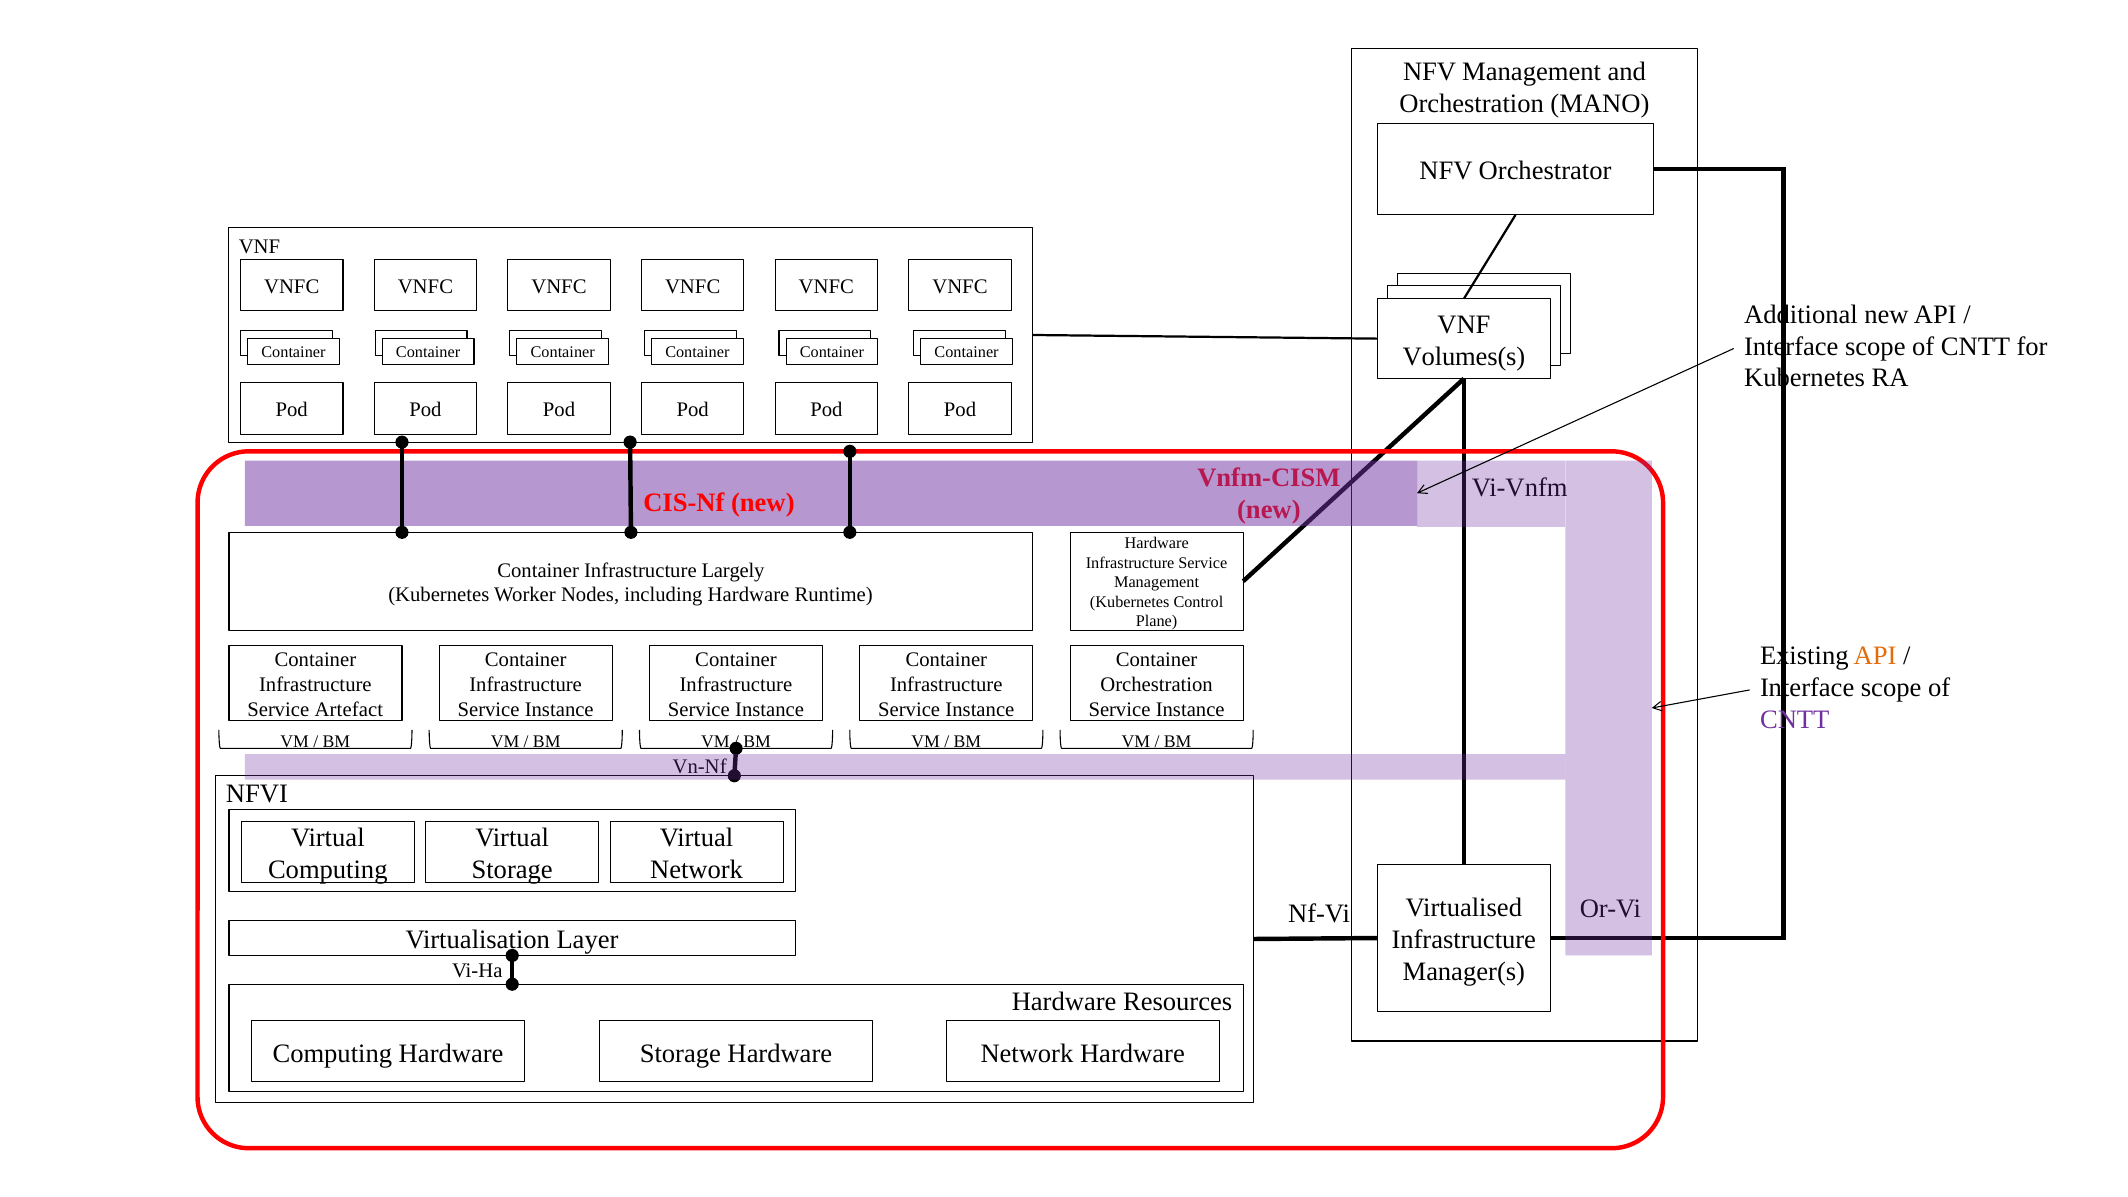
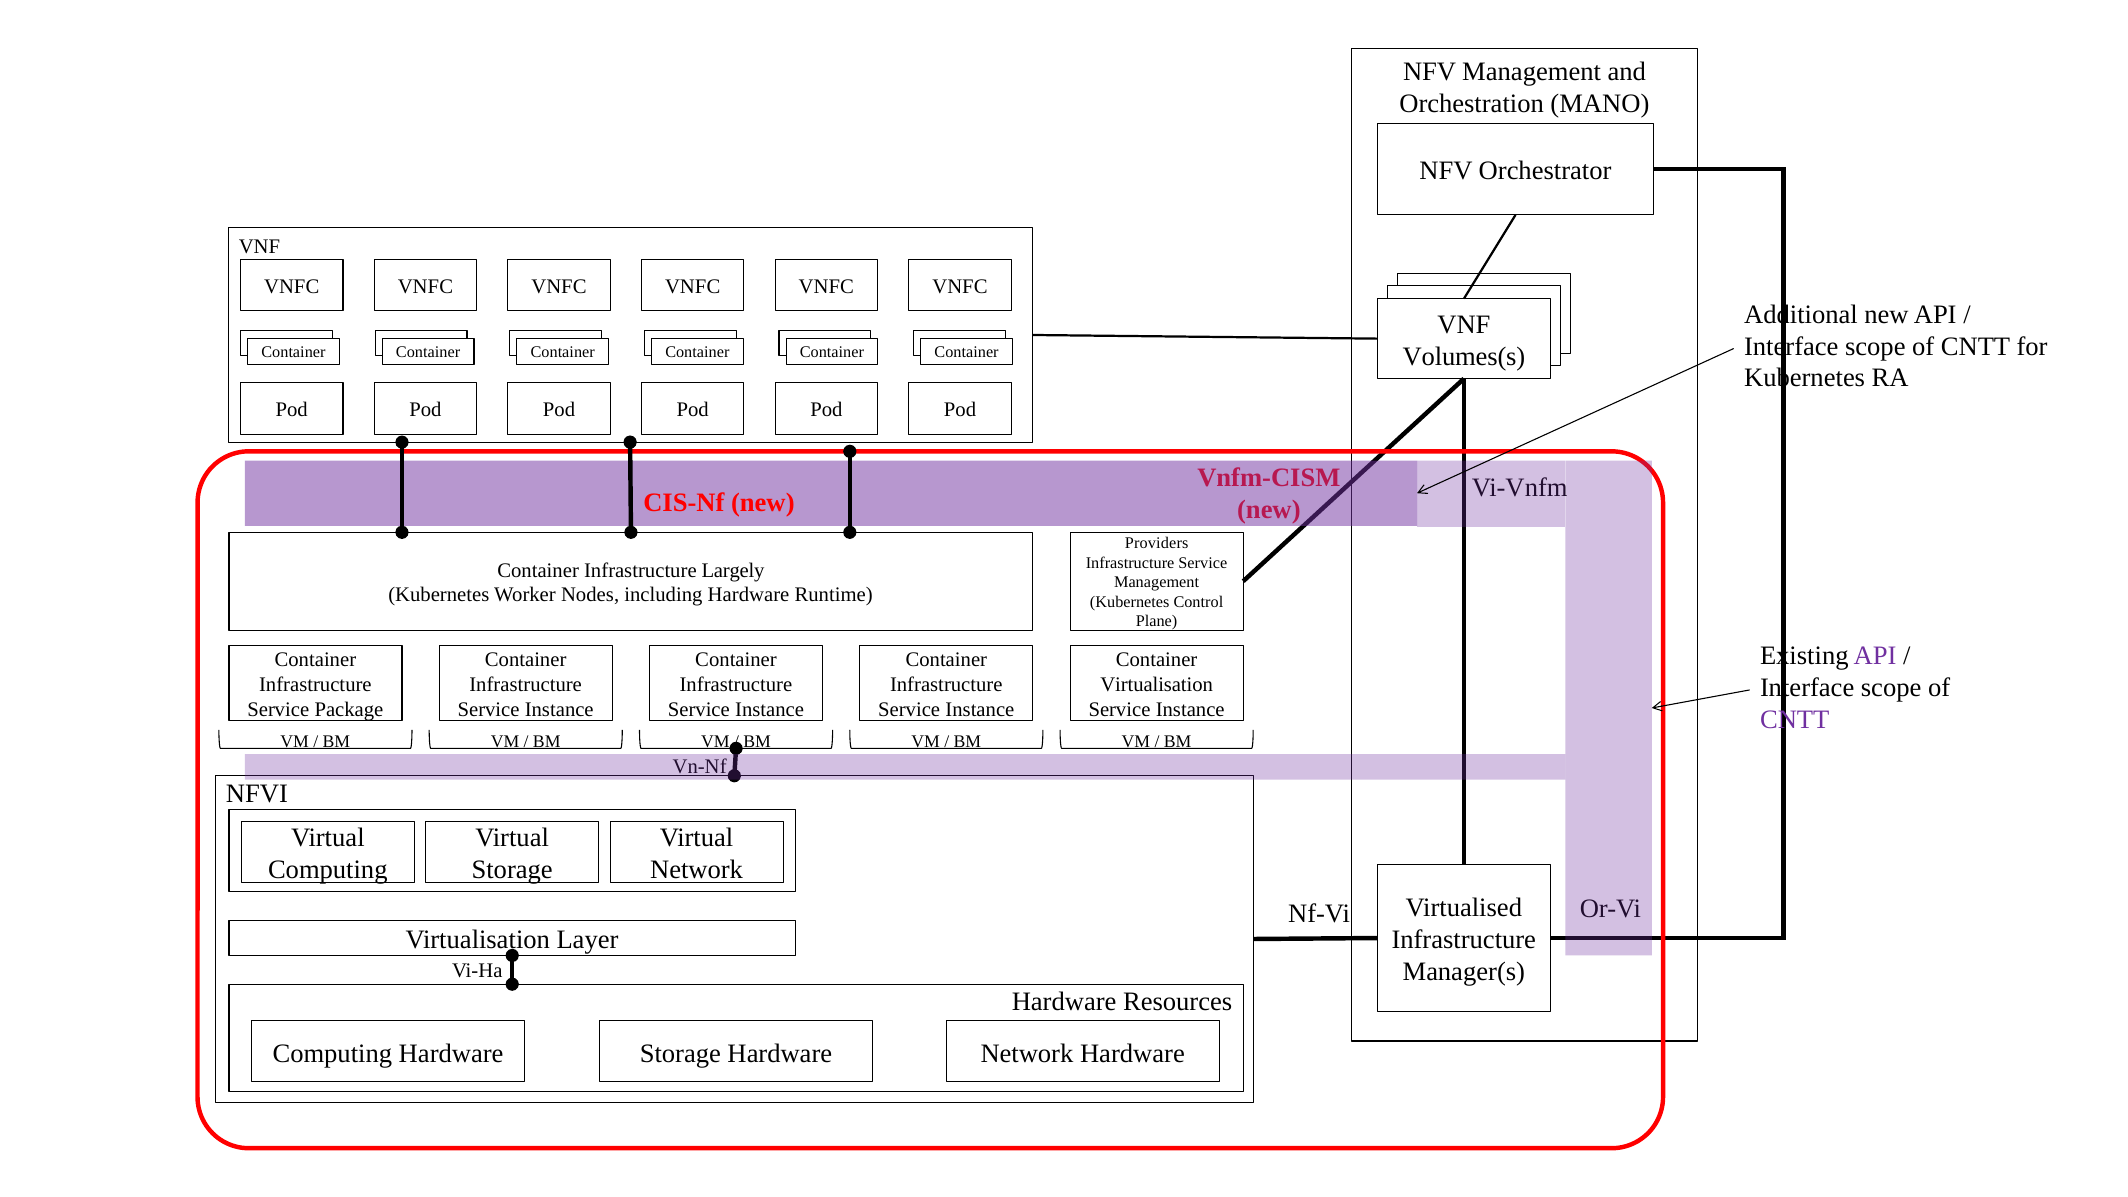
Hardware at (1157, 543): Hardware -> Providers
API at (1875, 656) colour: orange -> purple
Orchestration at (1157, 685): Orchestration -> Virtualisation
Artefact: Artefact -> Package
